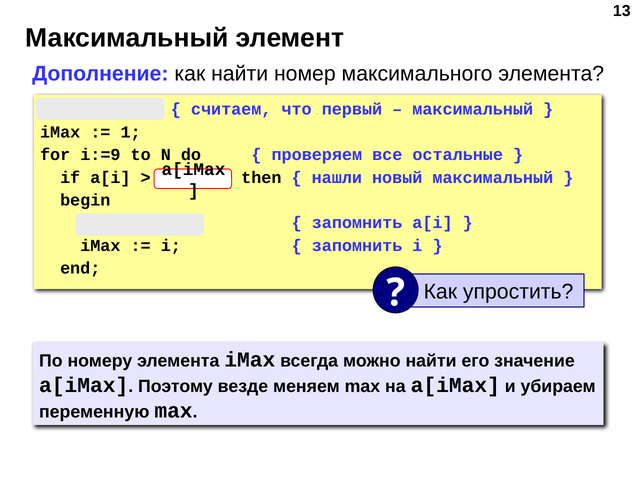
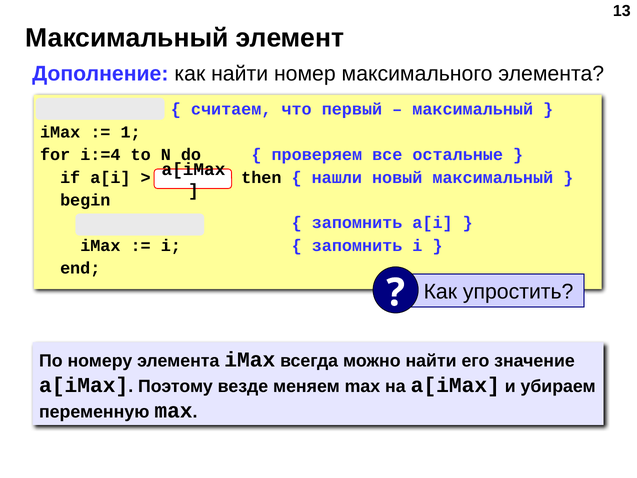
i:=9: i:=9 -> i:=4
